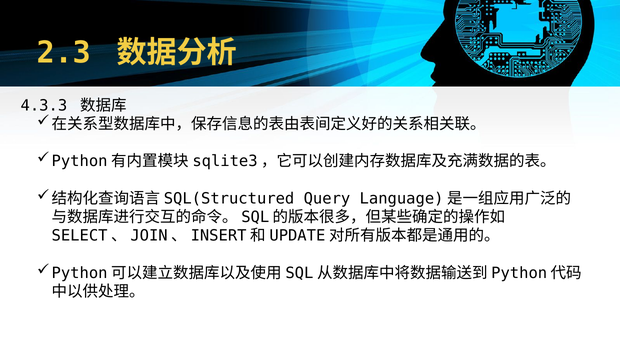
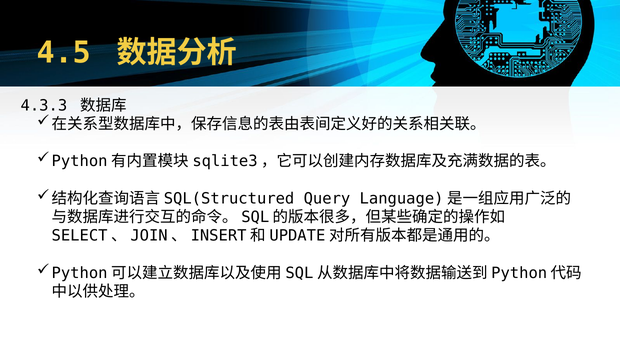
2.3: 2.3 -> 4.5
